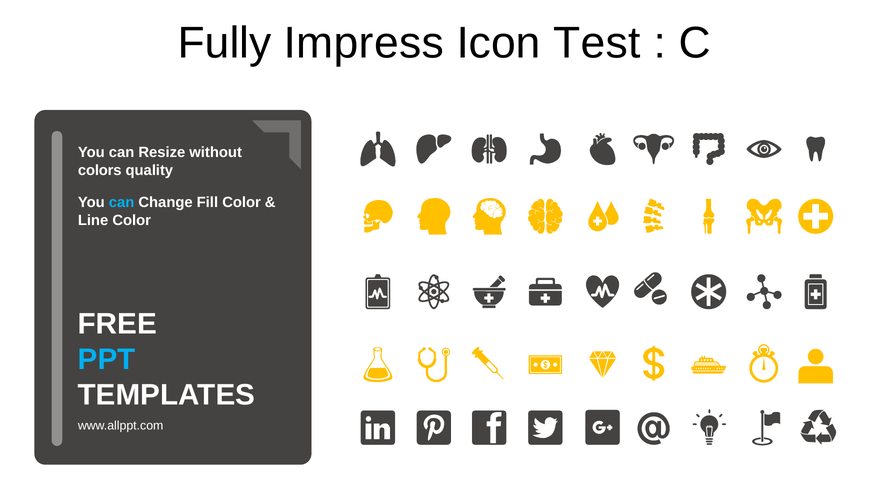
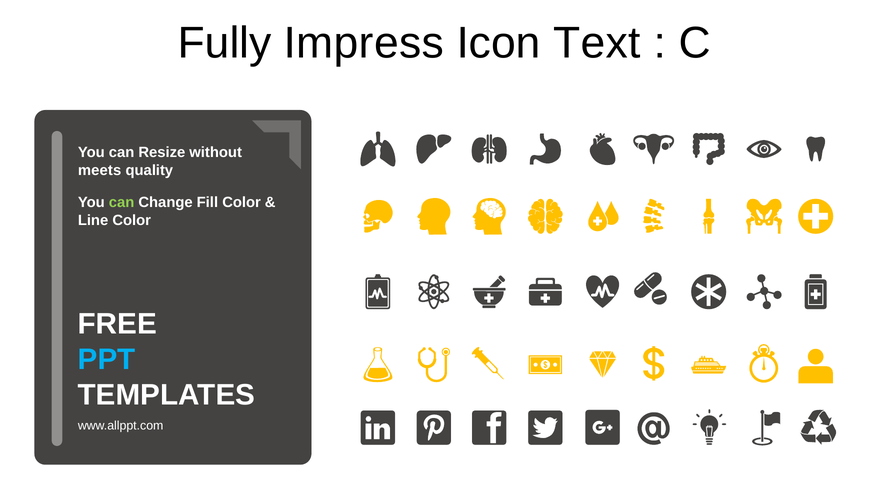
Test: Test -> Text
colors: colors -> meets
can at (122, 202) colour: light blue -> light green
